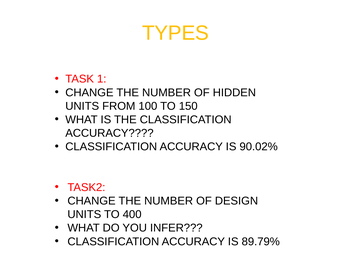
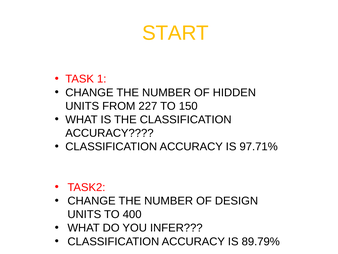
TYPES: TYPES -> START
100: 100 -> 227
90.02%: 90.02% -> 97.71%
